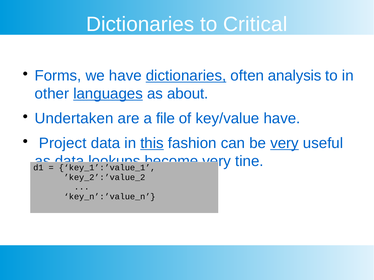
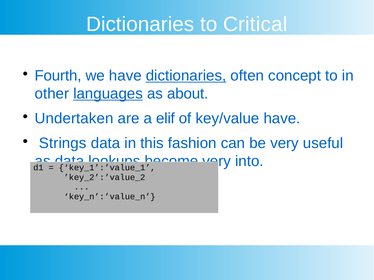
Forms: Forms -> Fourth
analysis: analysis -> concept
file: file -> elif
Project: Project -> Strings
this underline: present -> none
very at (285, 143) underline: present -> none
tine: tine -> into
